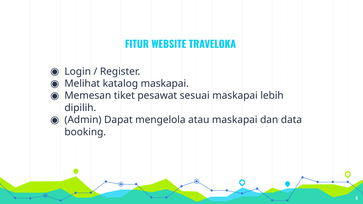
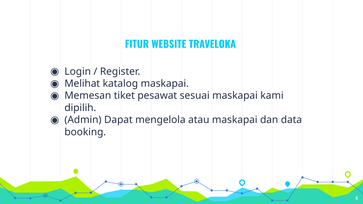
lebih: lebih -> kami
